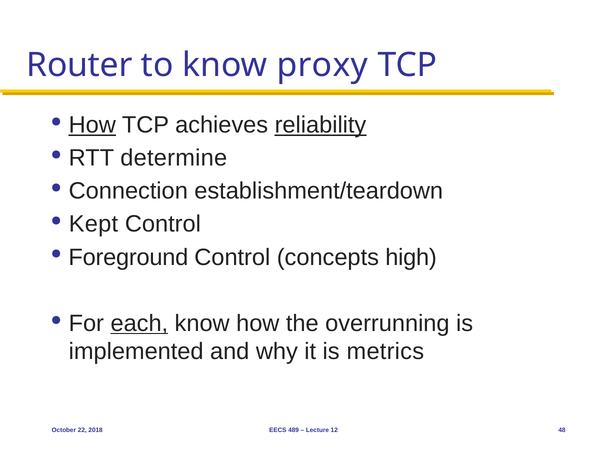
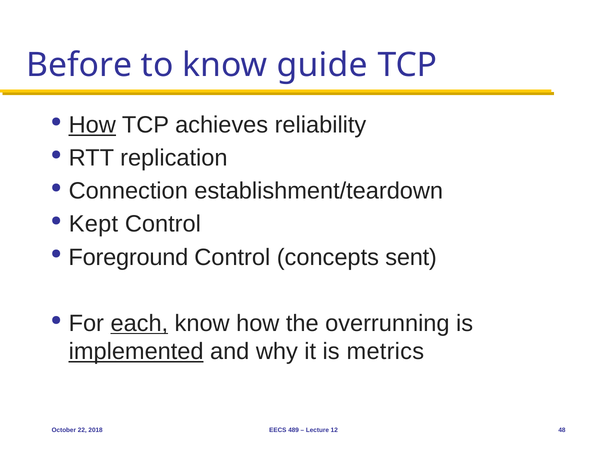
Router: Router -> Before
proxy: proxy -> guide
reliability underline: present -> none
determine: determine -> replication
high: high -> sent
implemented underline: none -> present
